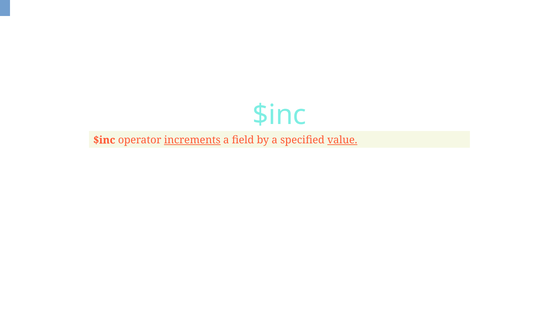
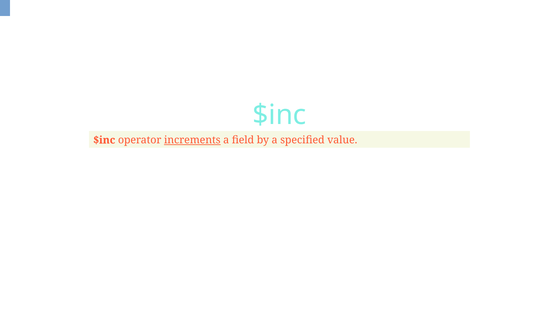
value underline: present -> none
